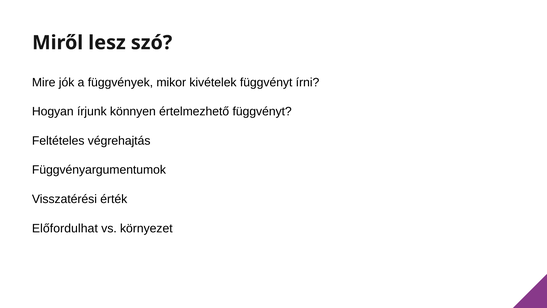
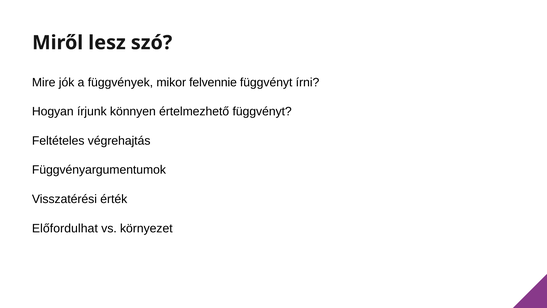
kivételek: kivételek -> felvennie
